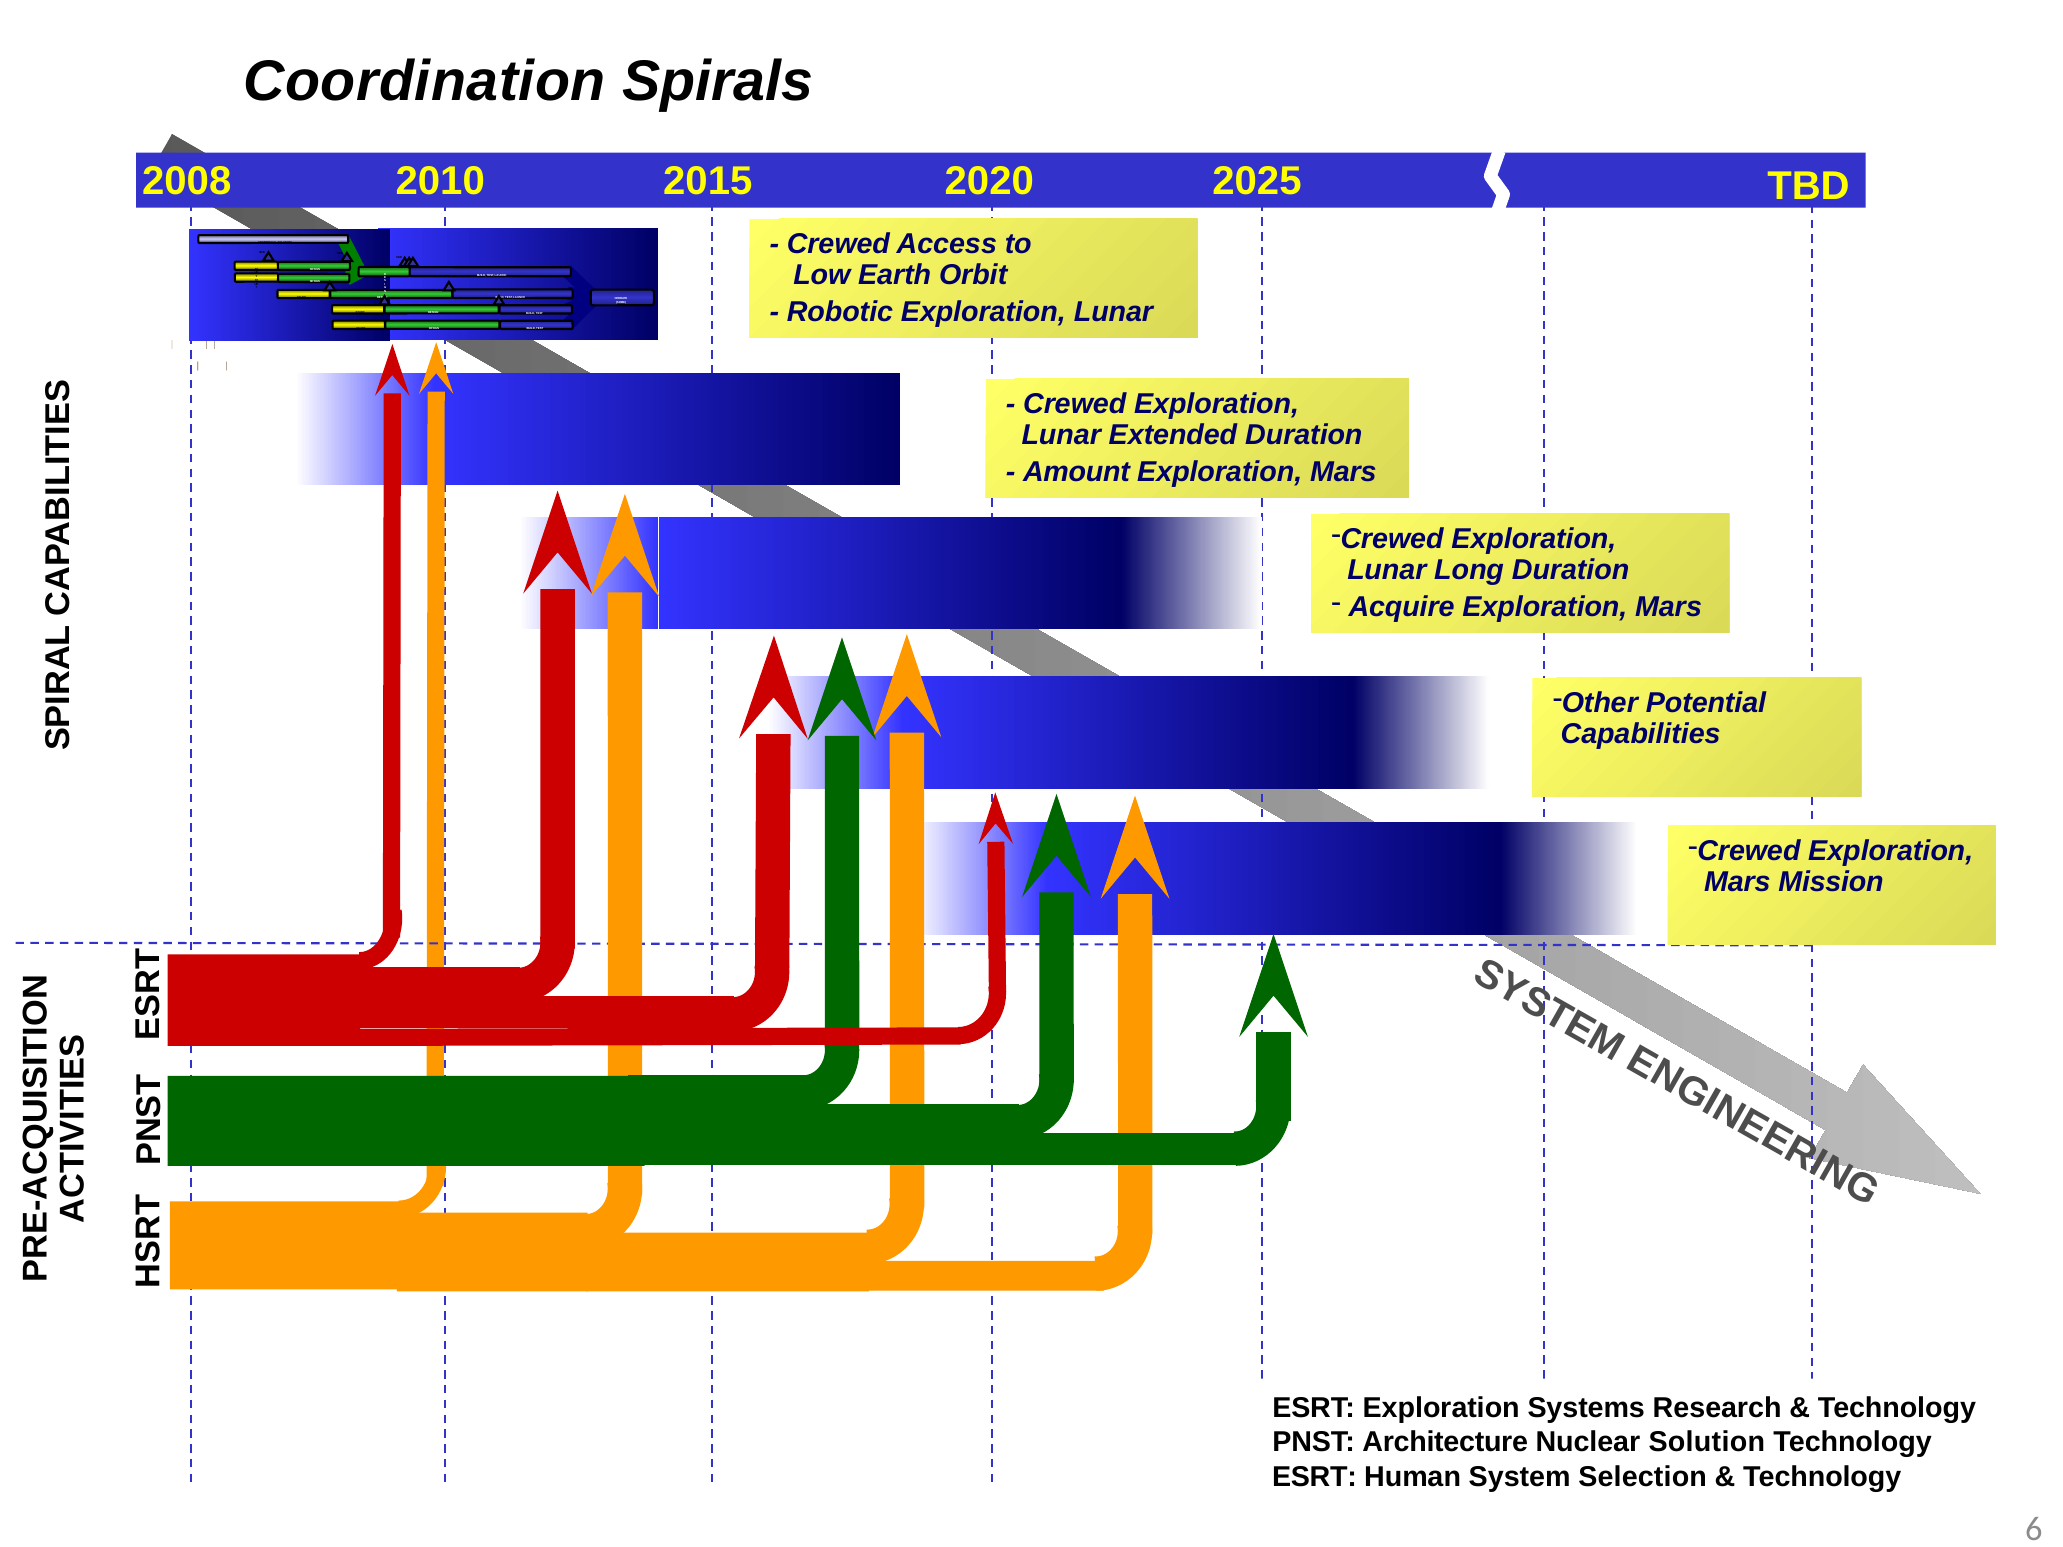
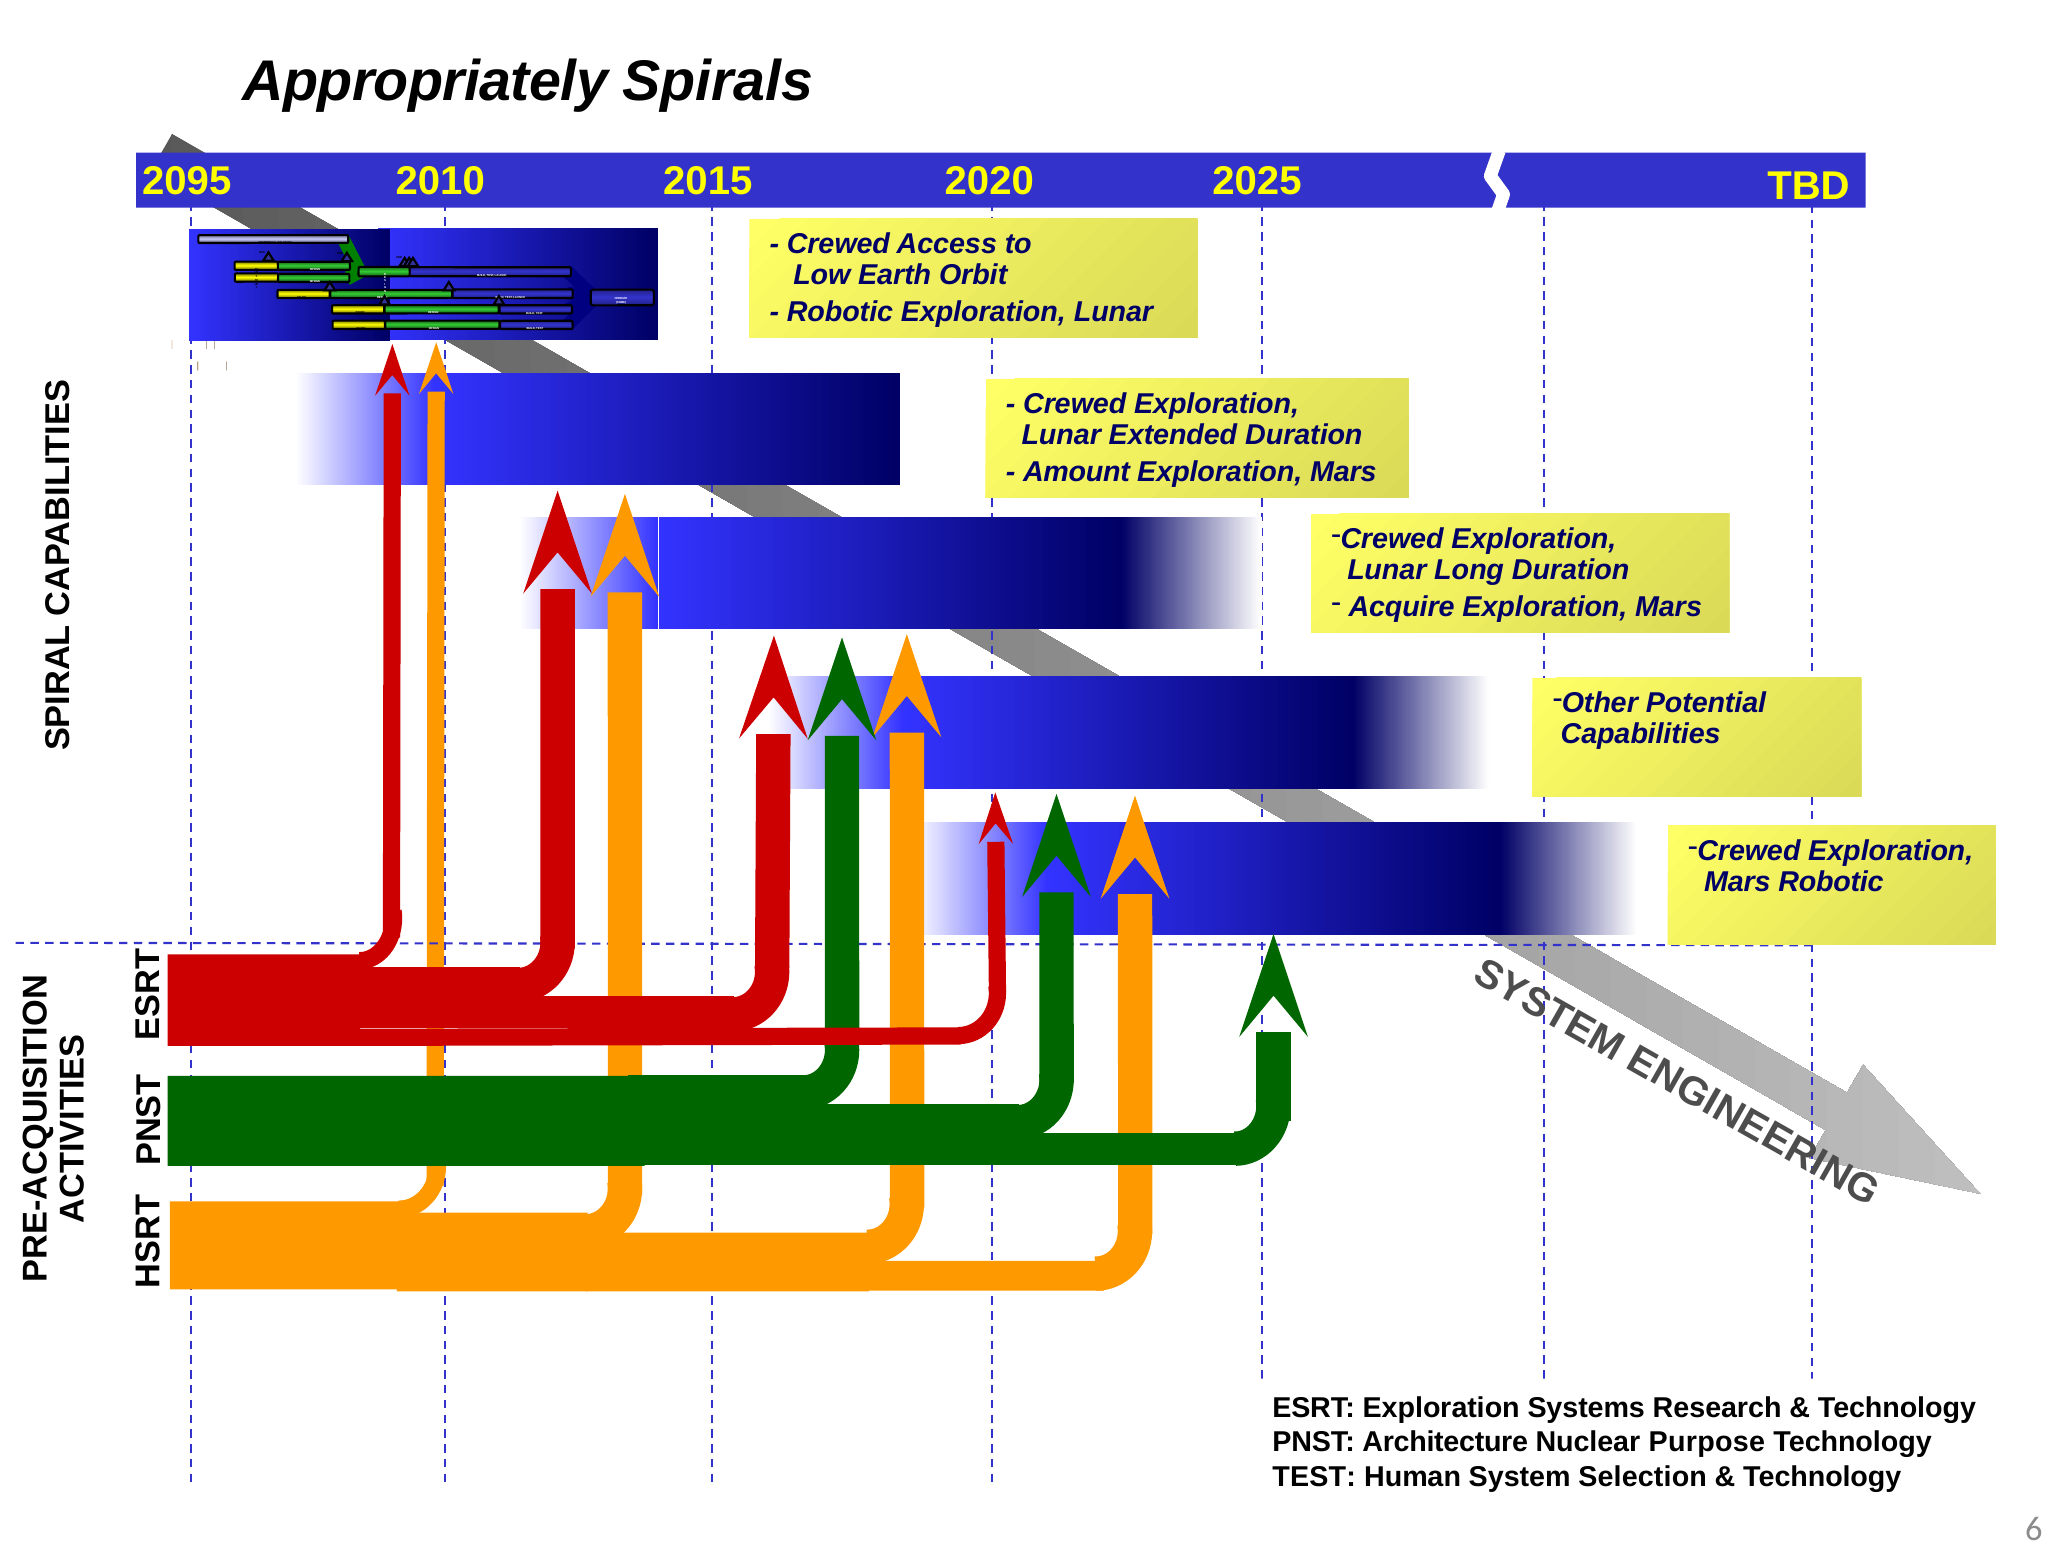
Coordination: Coordination -> Appropriately
2008: 2008 -> 2095
Mars Mission: Mission -> Robotic
Nuclear Solution: Solution -> Purpose
ESRT at (1314, 1477): ESRT -> TEST
